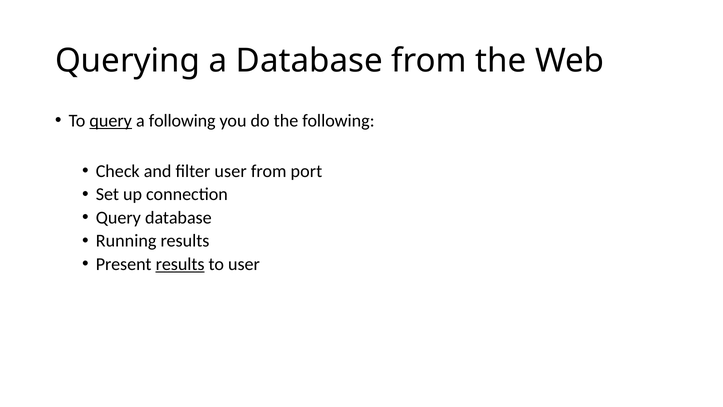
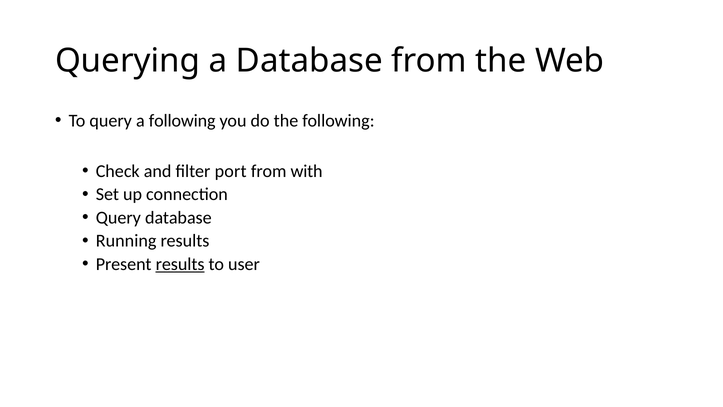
query at (111, 121) underline: present -> none
filter user: user -> port
port: port -> with
